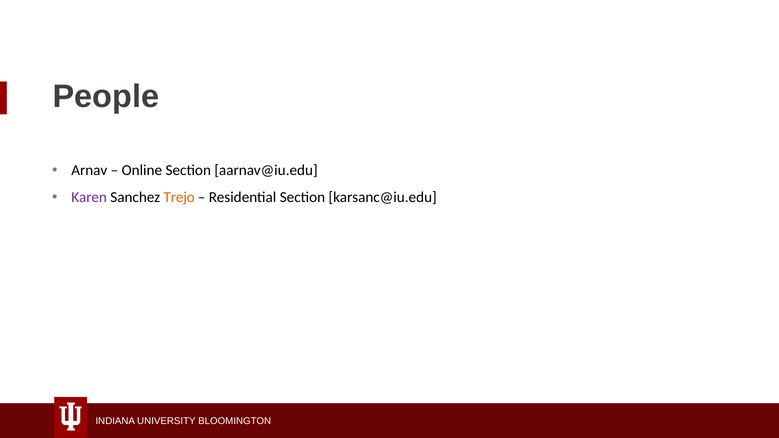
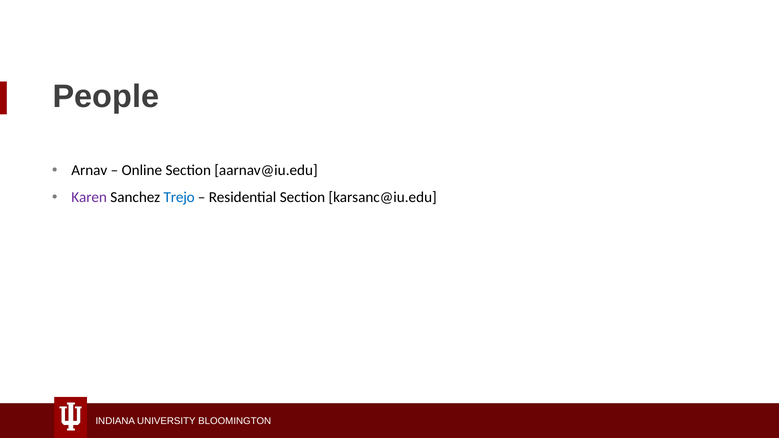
Trejo colour: orange -> blue
